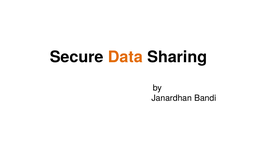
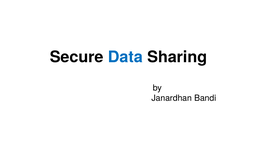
Data colour: orange -> blue
